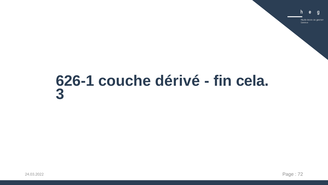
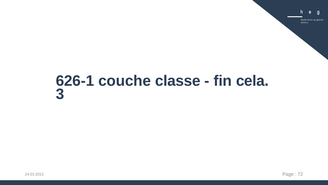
dérivé: dérivé -> classe
